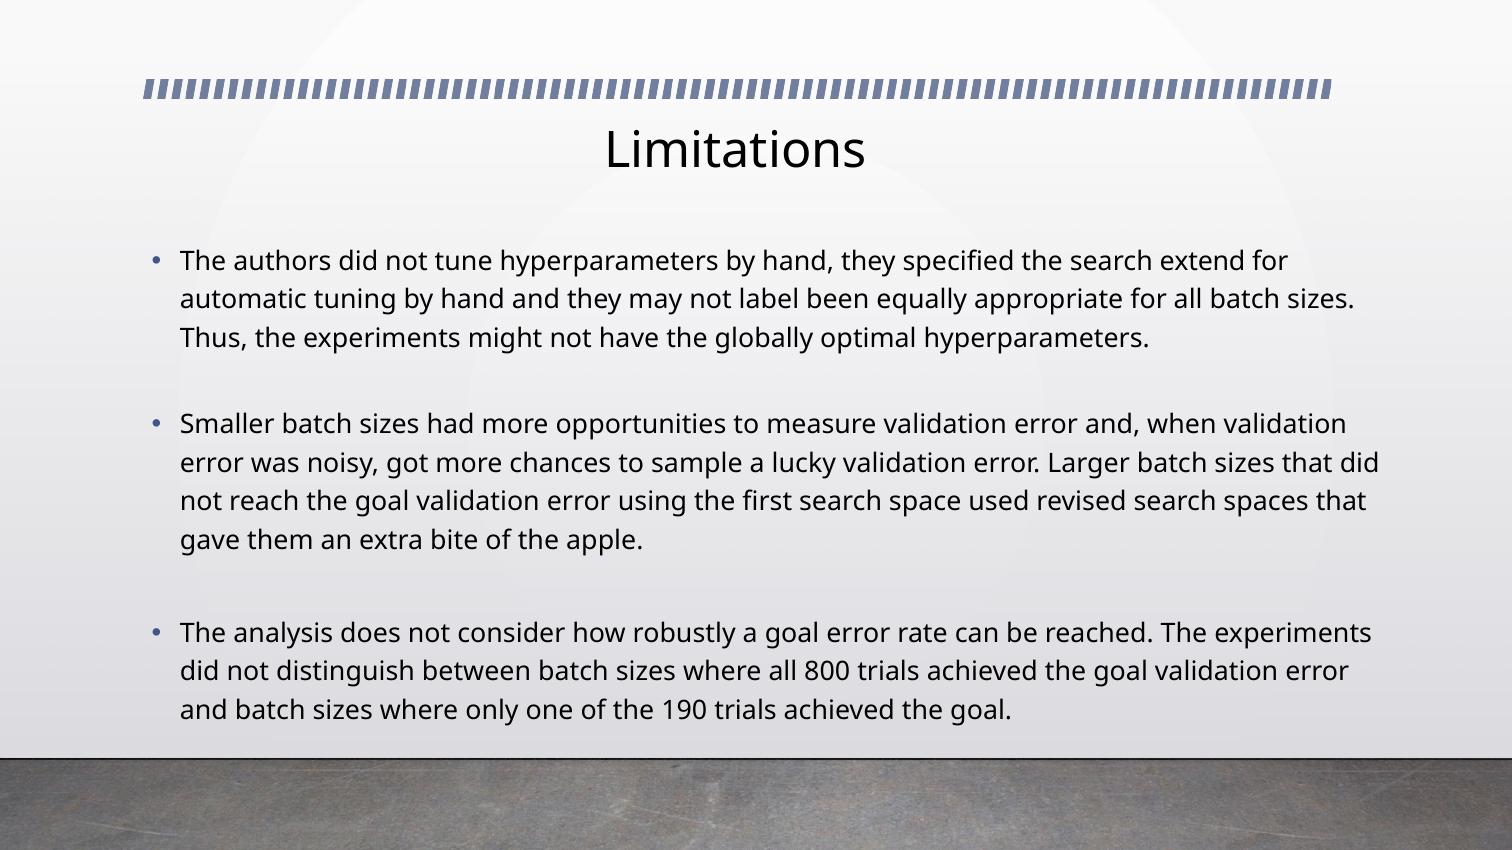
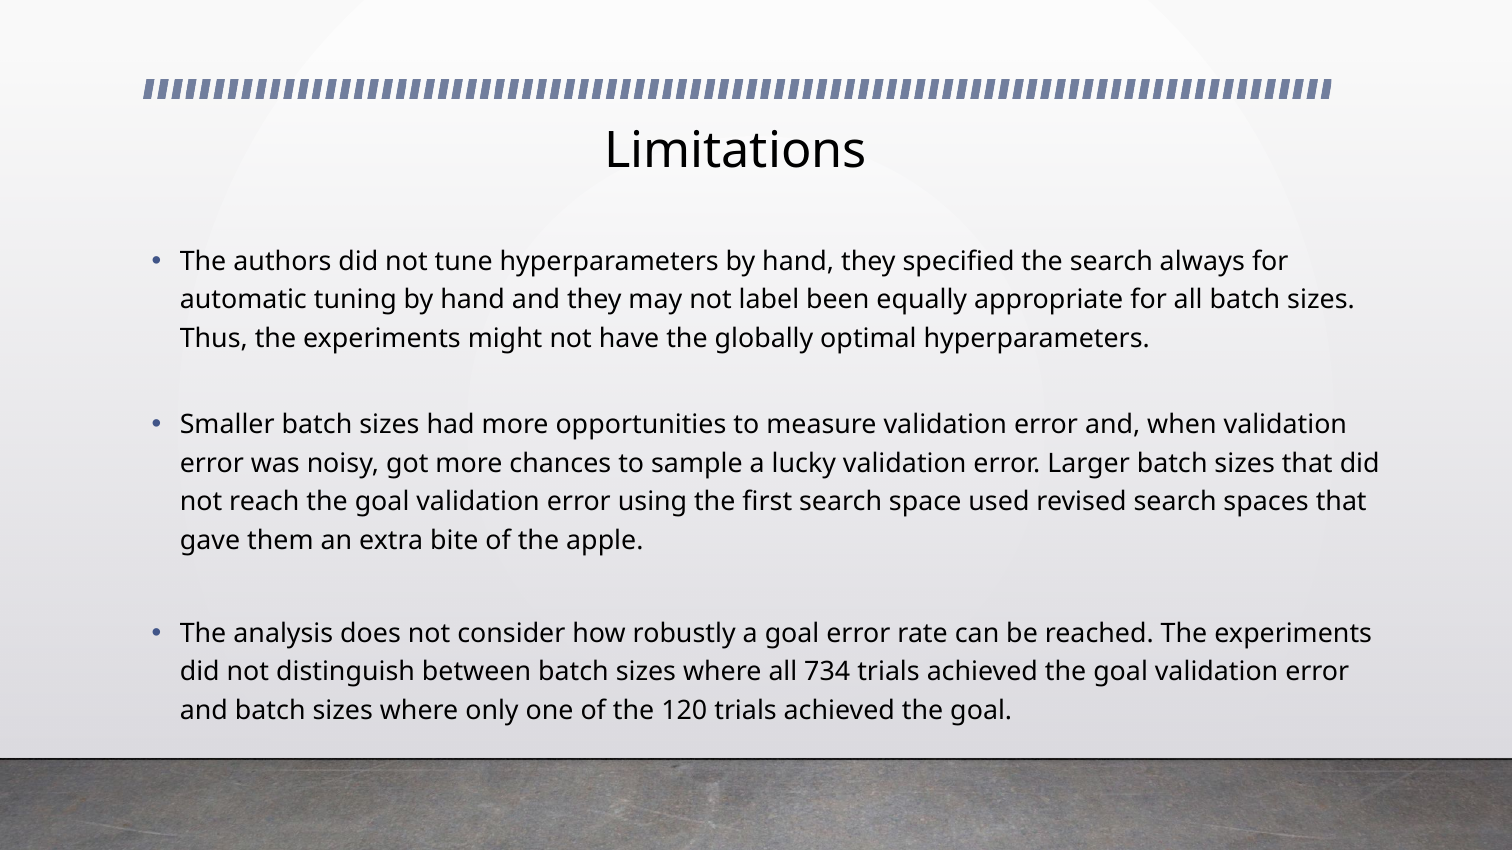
extend: extend -> always
800: 800 -> 734
190: 190 -> 120
